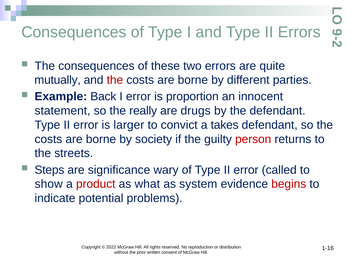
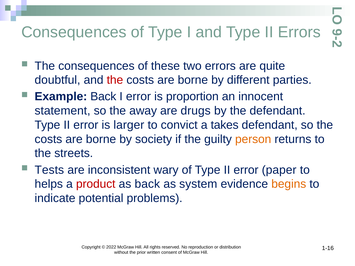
mutually: mutually -> doubtful
really: really -> away
person colour: red -> orange
Steps: Steps -> Tests
significance: significance -> inconsistent
called: called -> paper
show: show -> helps
as what: what -> back
begins colour: red -> orange
